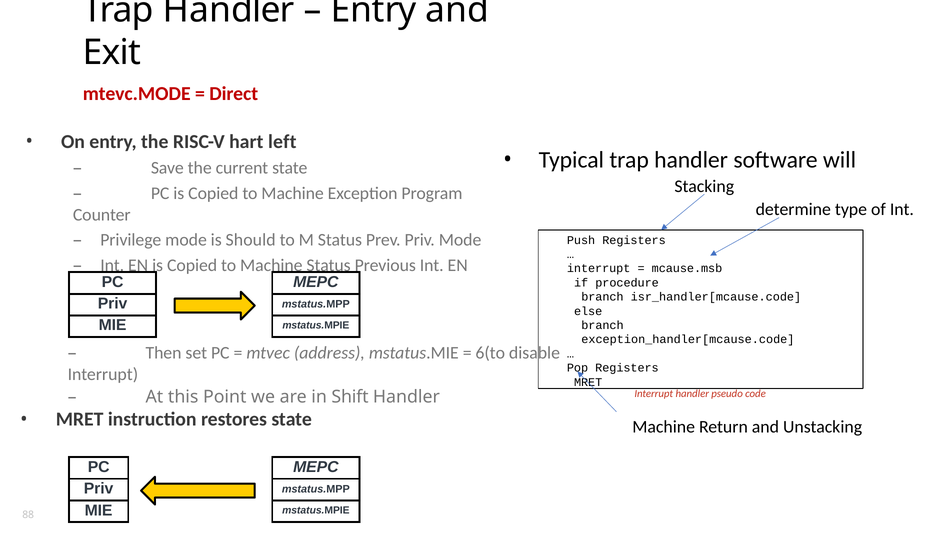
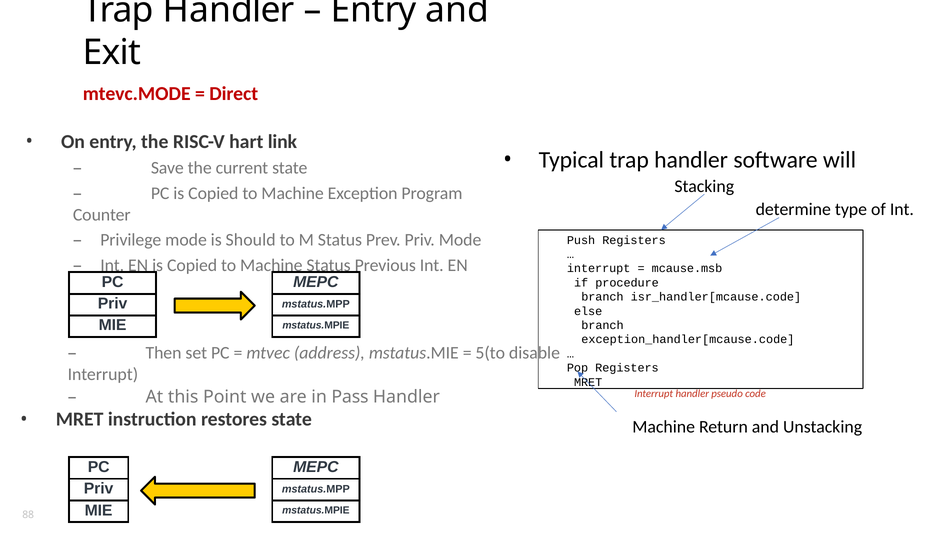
left: left -> link
6(to: 6(to -> 5(to
Shift: Shift -> Pass
